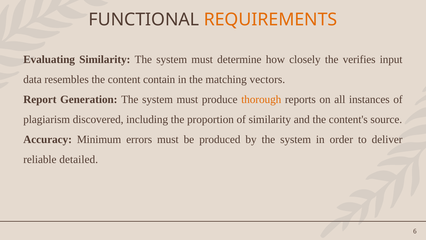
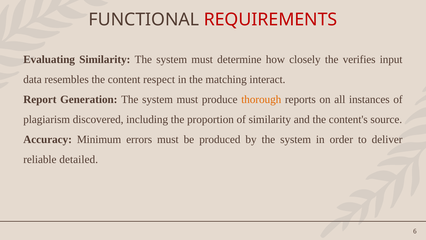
REQUIREMENTS colour: orange -> red
contain: contain -> respect
vectors: vectors -> interact
